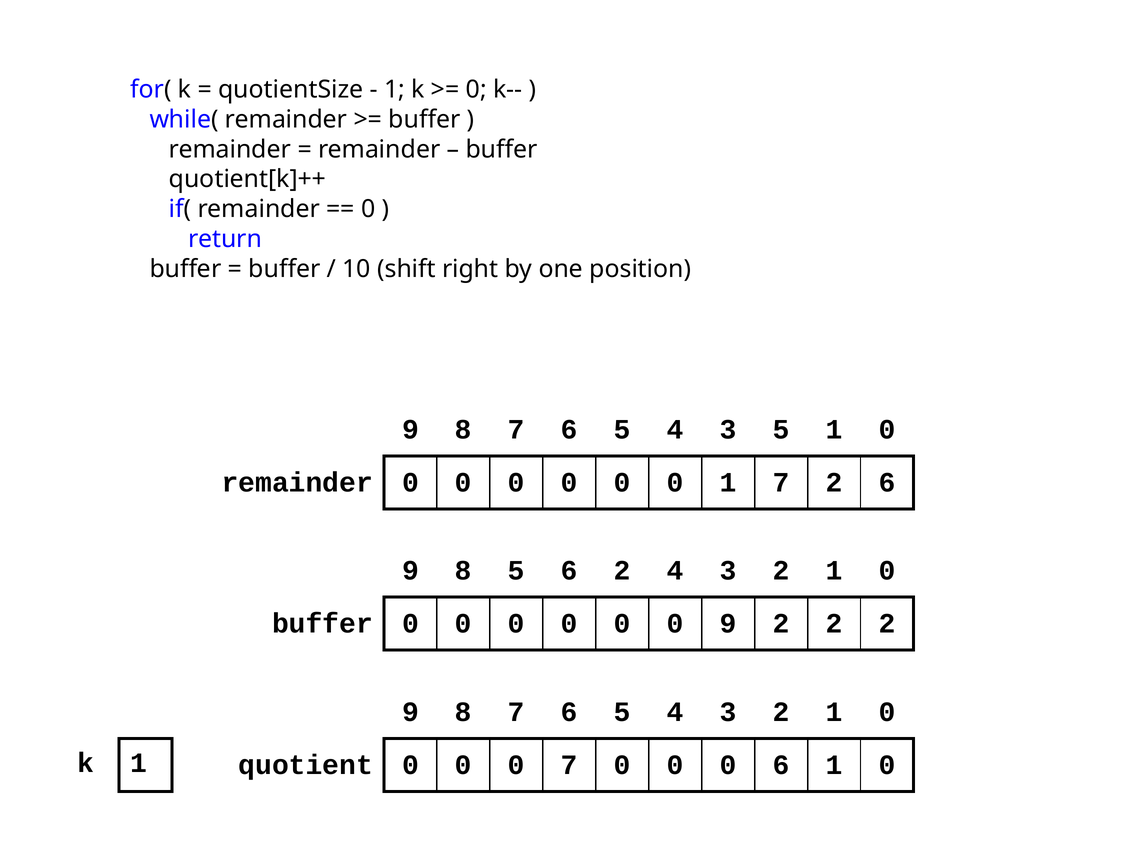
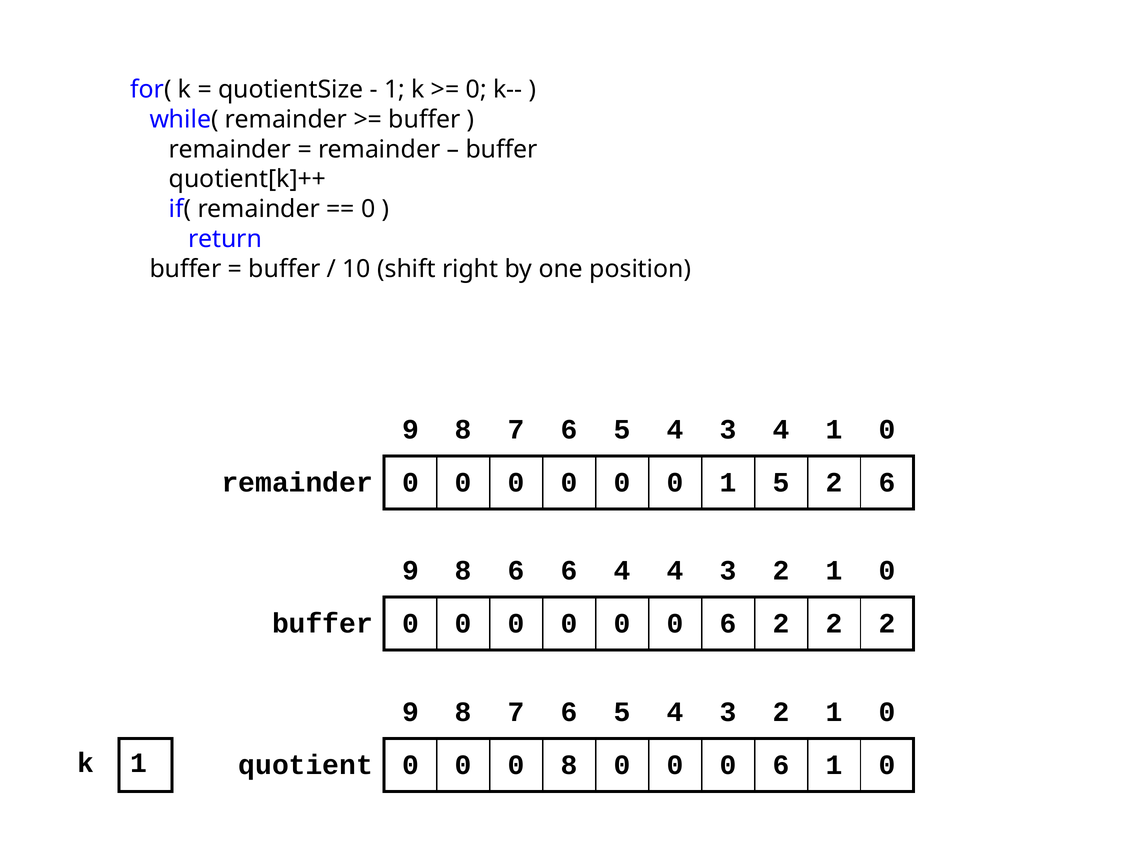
3 5: 5 -> 4
1 7: 7 -> 5
8 5: 5 -> 6
6 2: 2 -> 4
9 at (728, 623): 9 -> 6
0 7: 7 -> 8
